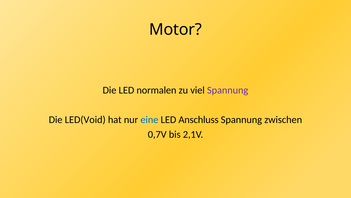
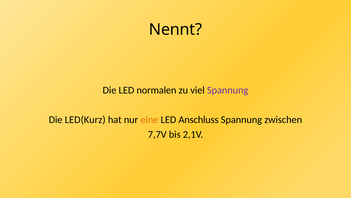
Motor: Motor -> Nennt
LED(Void: LED(Void -> LED(Kurz
eine colour: blue -> orange
0,7V: 0,7V -> 7,7V
